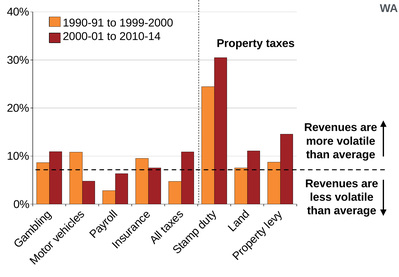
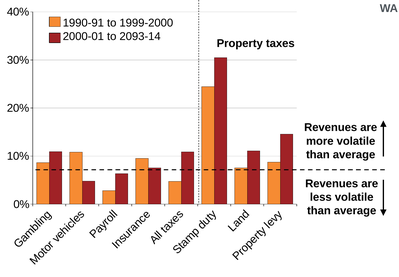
2010-14: 2010-14 -> 2093-14
